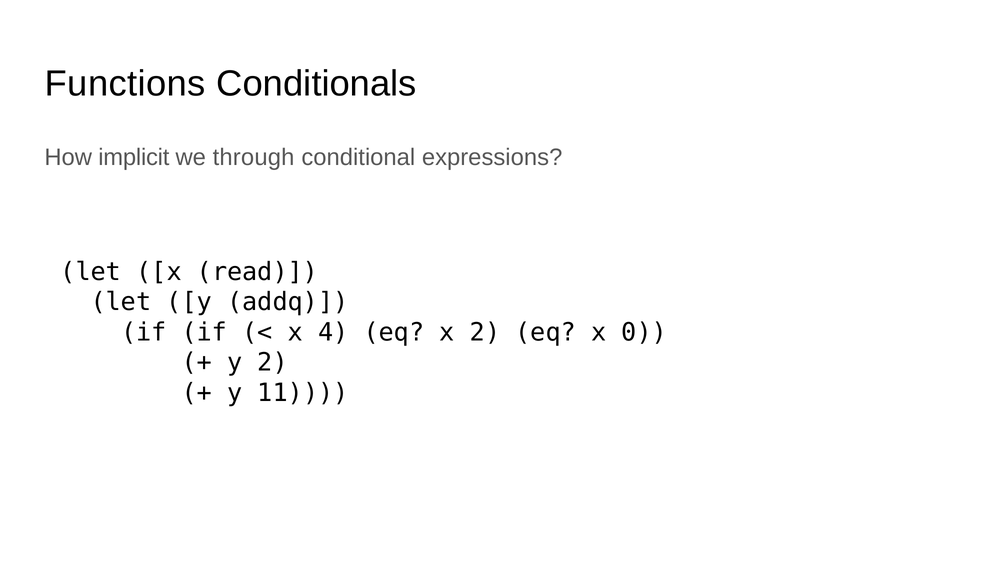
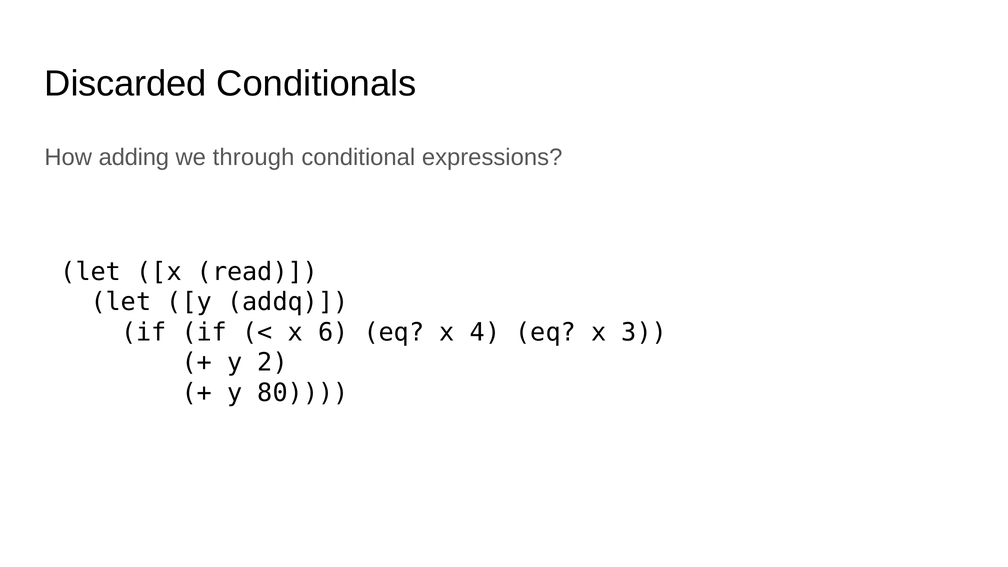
Functions: Functions -> Discarded
implicit: implicit -> adding
4: 4 -> 6
x 2: 2 -> 4
0: 0 -> 3
11: 11 -> 80
